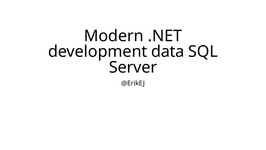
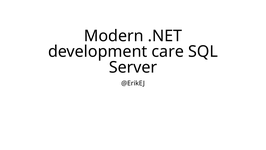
data: data -> care
